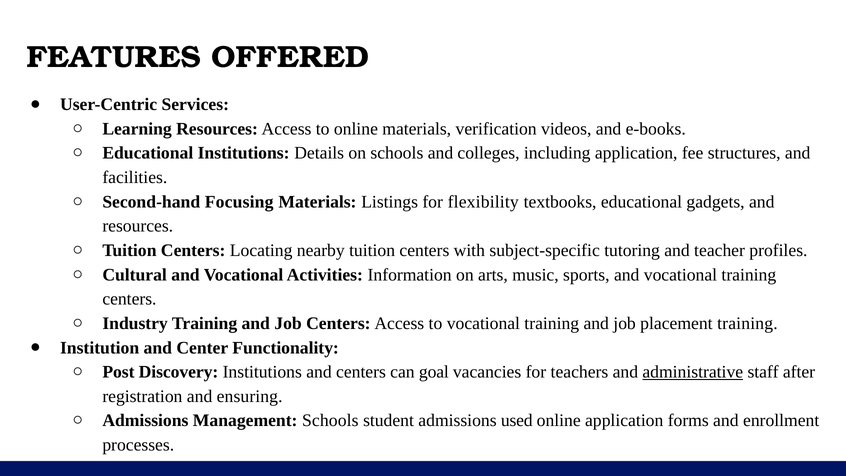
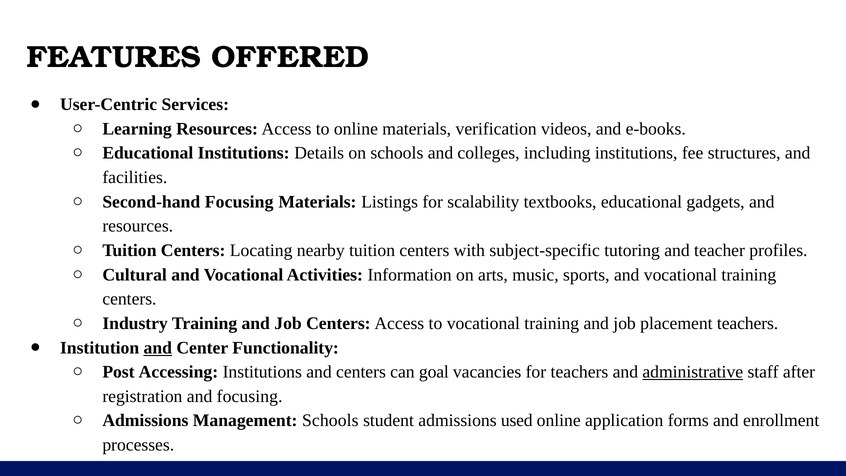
including application: application -> institutions
flexibility: flexibility -> scalability
placement training: training -> teachers
and at (158, 348) underline: none -> present
Discovery: Discovery -> Accessing
and ensuring: ensuring -> focusing
